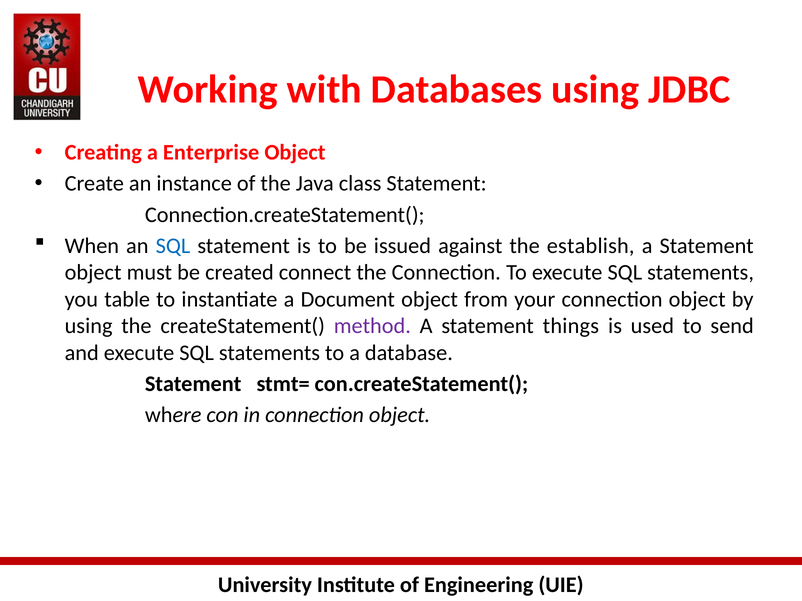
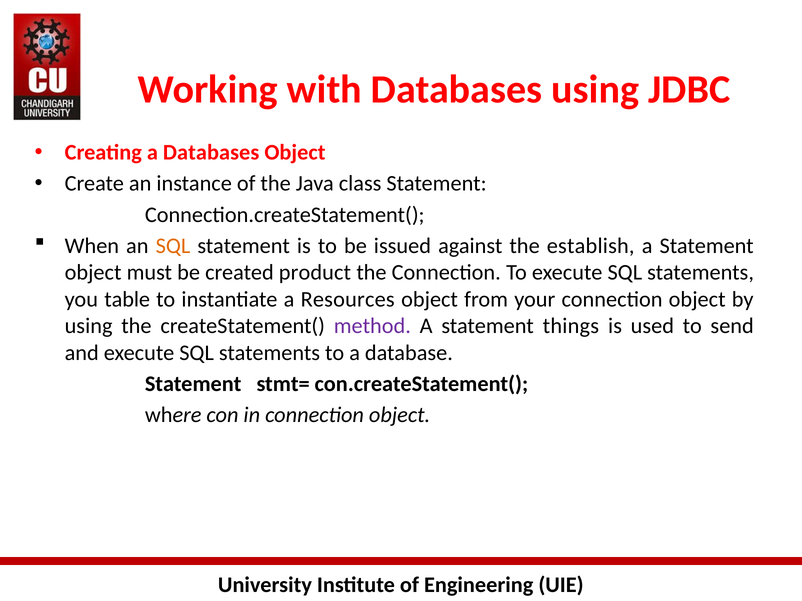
a Enterprise: Enterprise -> Databases
SQL at (173, 246) colour: blue -> orange
connect: connect -> product
Document: Document -> Resources
